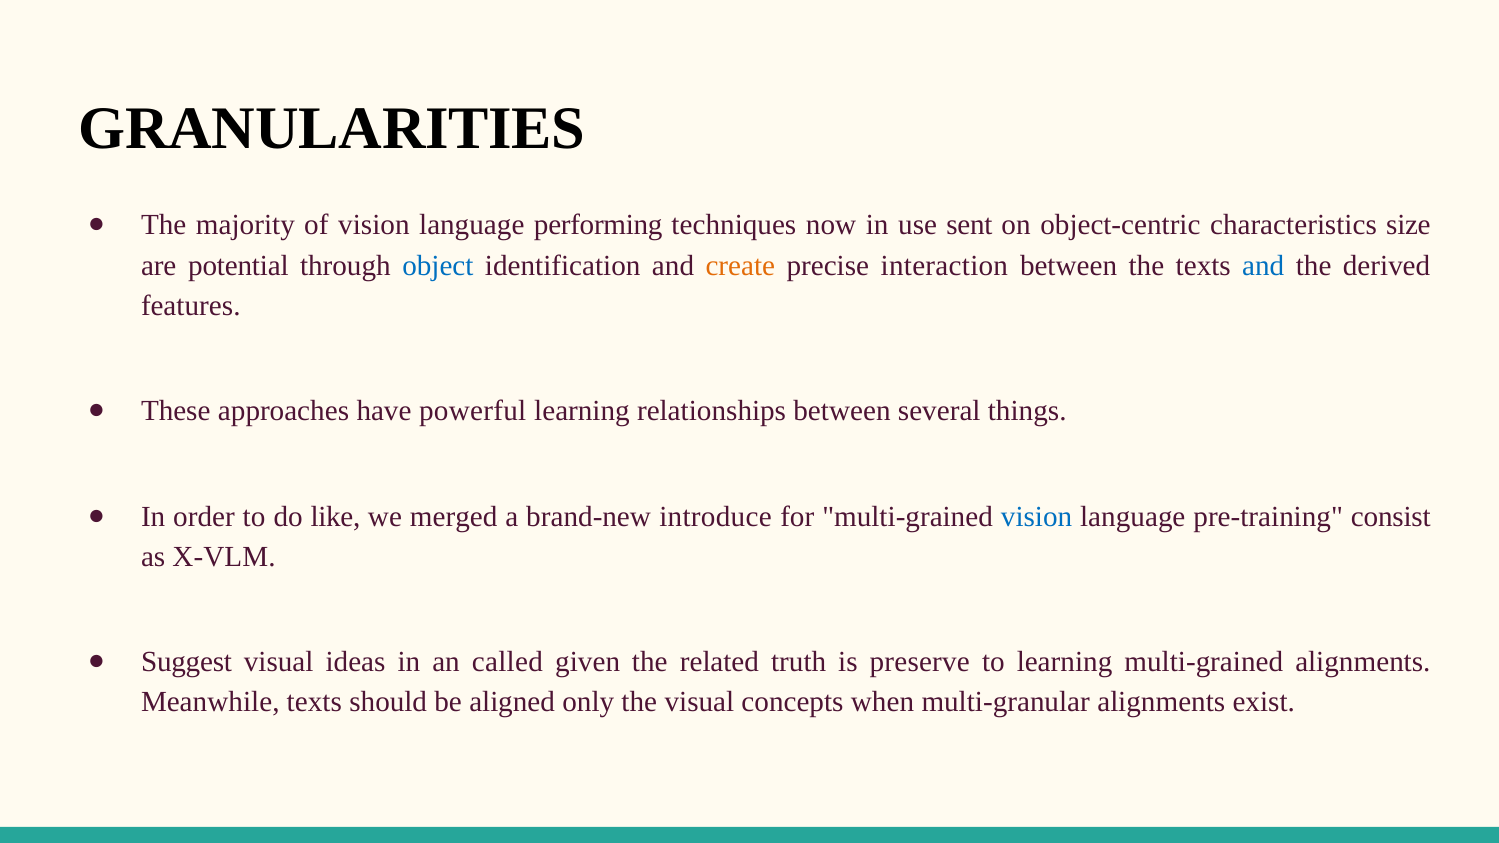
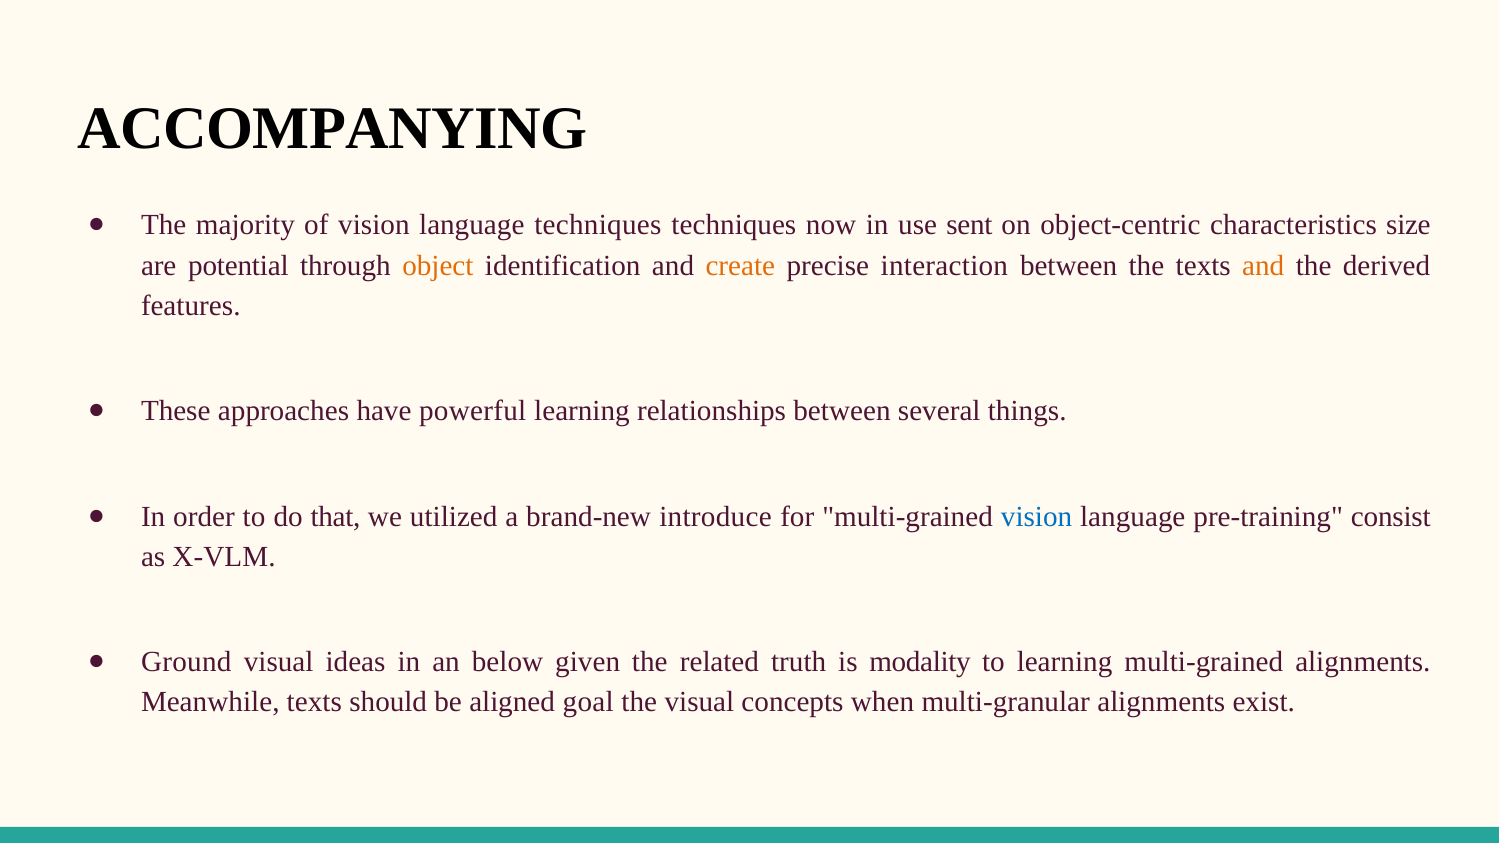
GRANULARITIES: GRANULARITIES -> ACCOMPANYING
language performing: performing -> techniques
object colour: blue -> orange
and at (1263, 266) colour: blue -> orange
like: like -> that
merged: merged -> utilized
Suggest: Suggest -> Ground
called: called -> below
preserve: preserve -> modality
only: only -> goal
